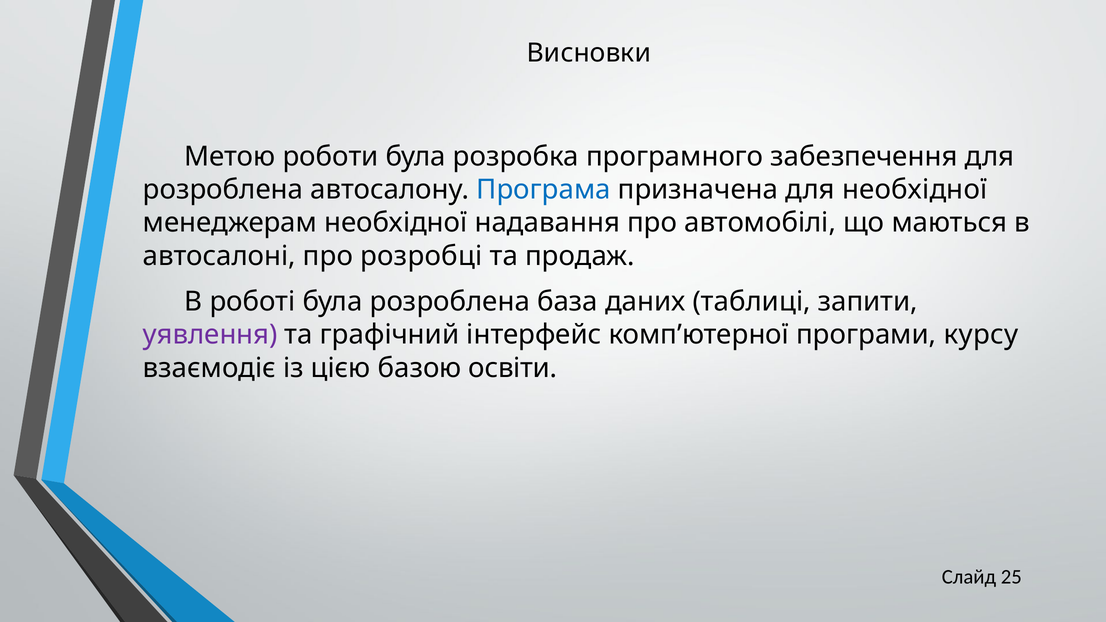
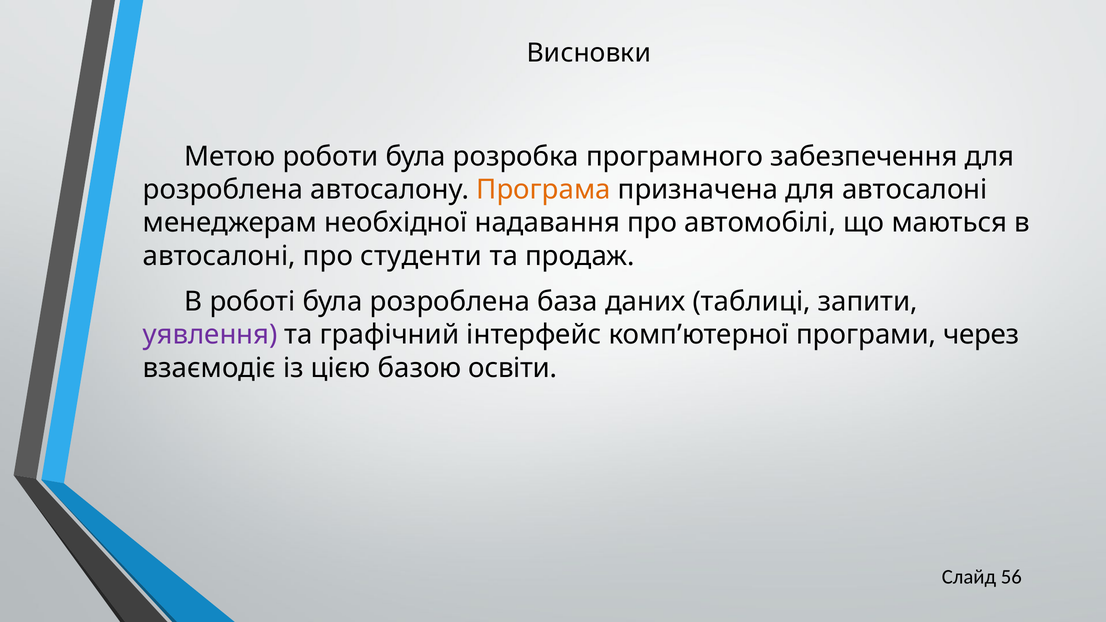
Програма colour: blue -> orange
для необхідної: необхідної -> автосалоні
розробці: розробці -> студенти
курсу: курсу -> через
25: 25 -> 56
